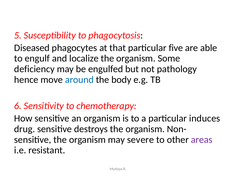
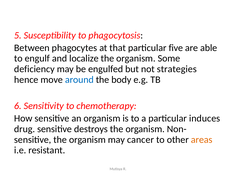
Diseased: Diseased -> Between
pathology: pathology -> strategies
severe: severe -> cancer
areas colour: purple -> orange
